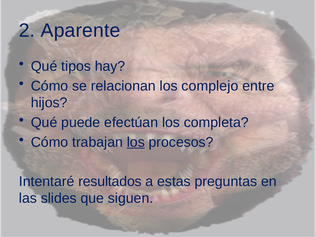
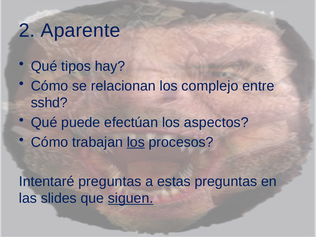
hijos: hijos -> sshd
completa: completa -> aspectos
Intentaré resultados: resultados -> preguntas
siguen underline: none -> present
